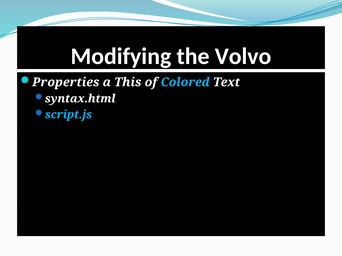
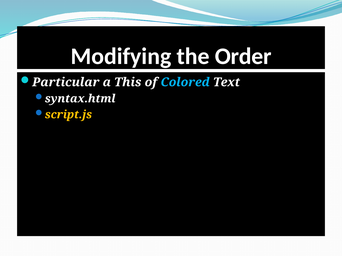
Volvo: Volvo -> Order
Properties: Properties -> Particular
script.js colour: light blue -> yellow
